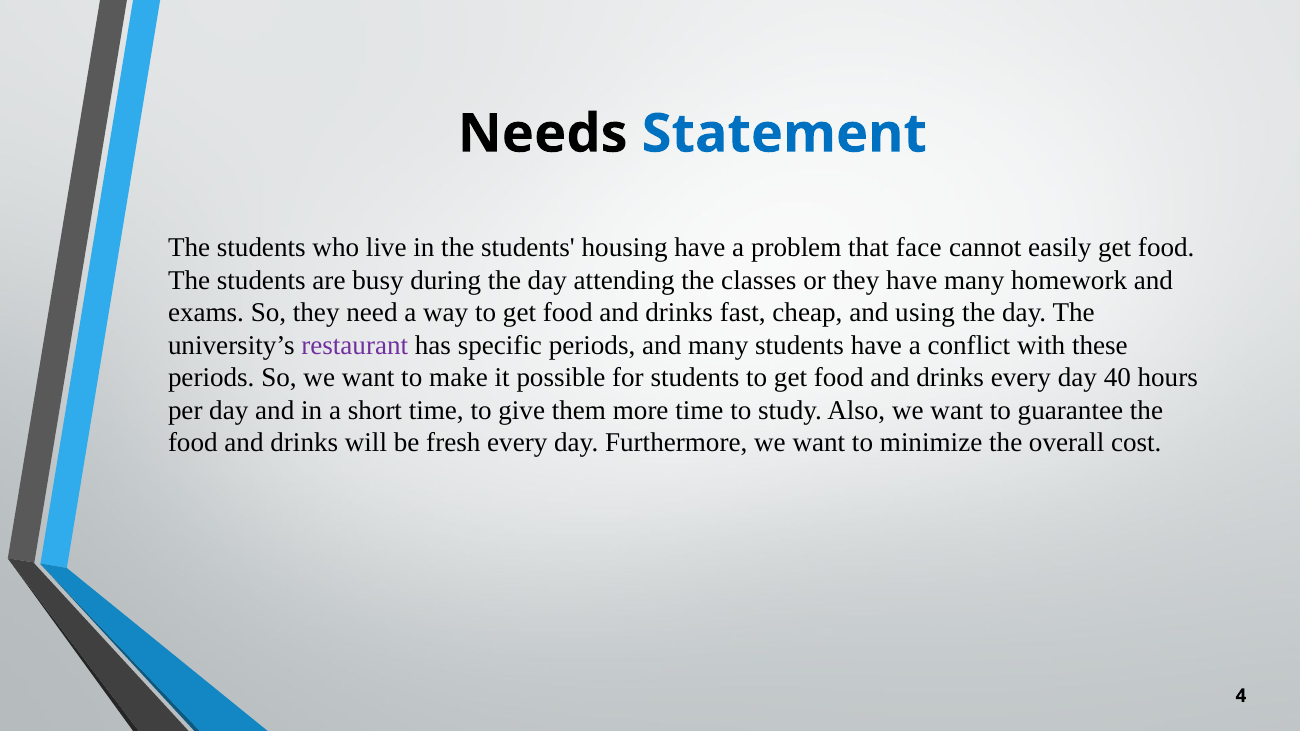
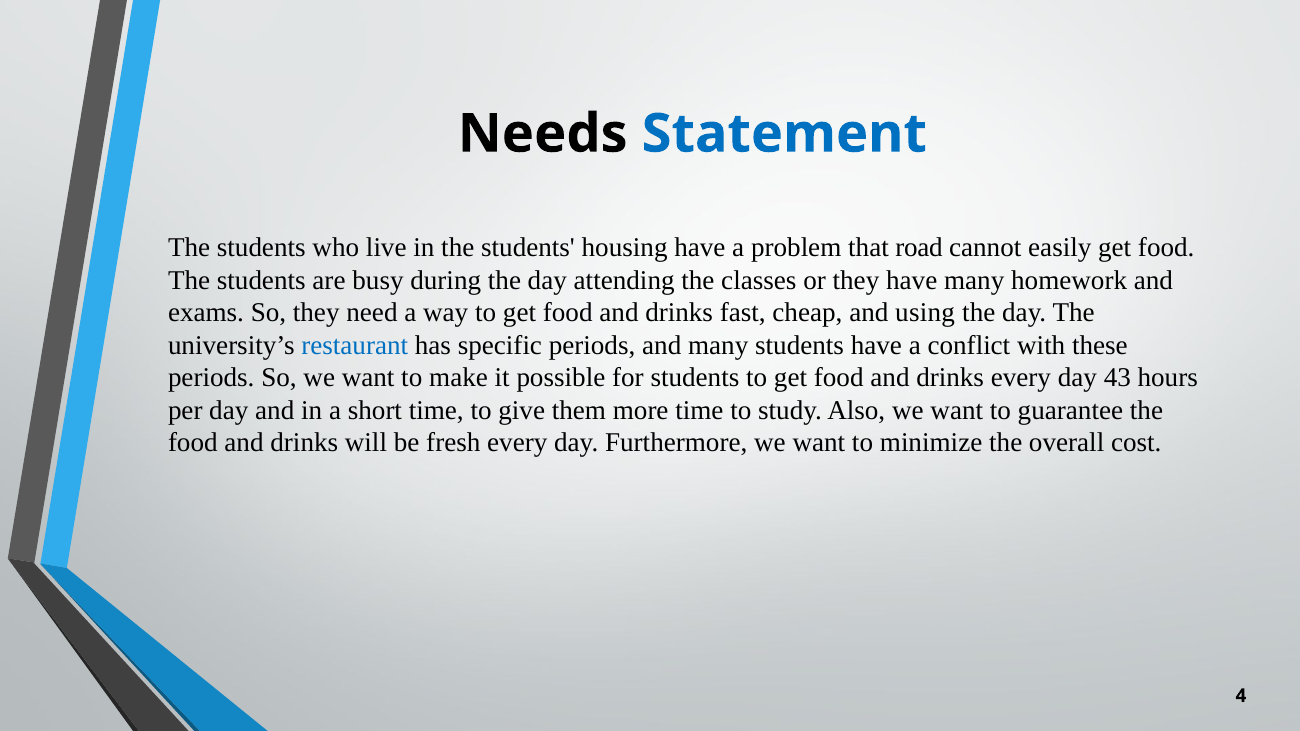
face: face -> road
restaurant colour: purple -> blue
40: 40 -> 43
